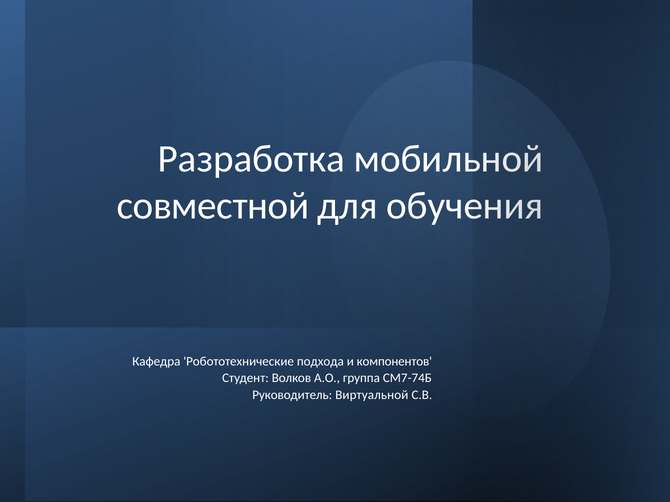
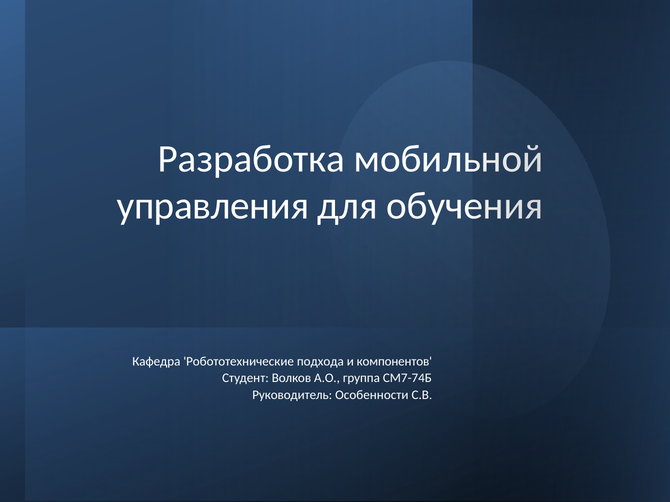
совместной: совместной -> управления
Виртуальной: Виртуальной -> Особенности
